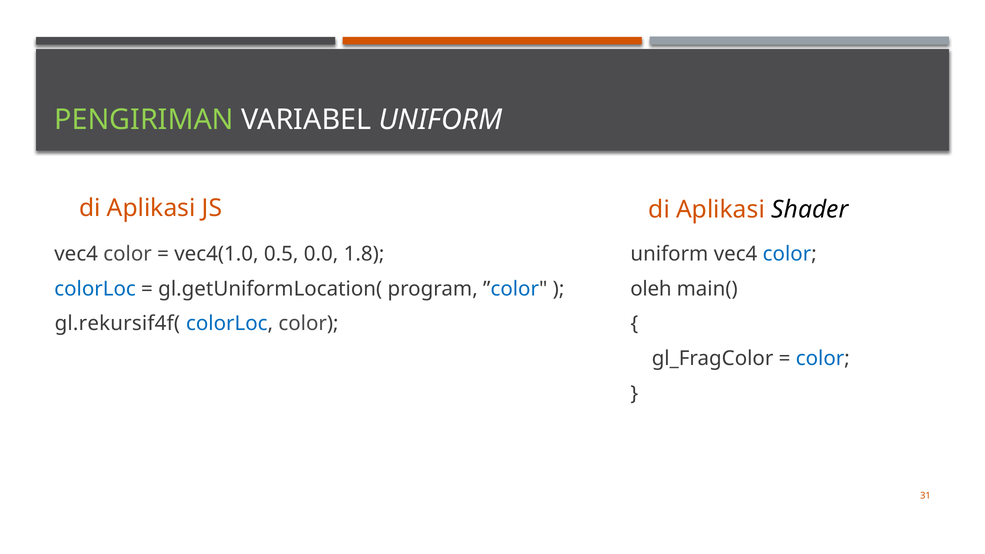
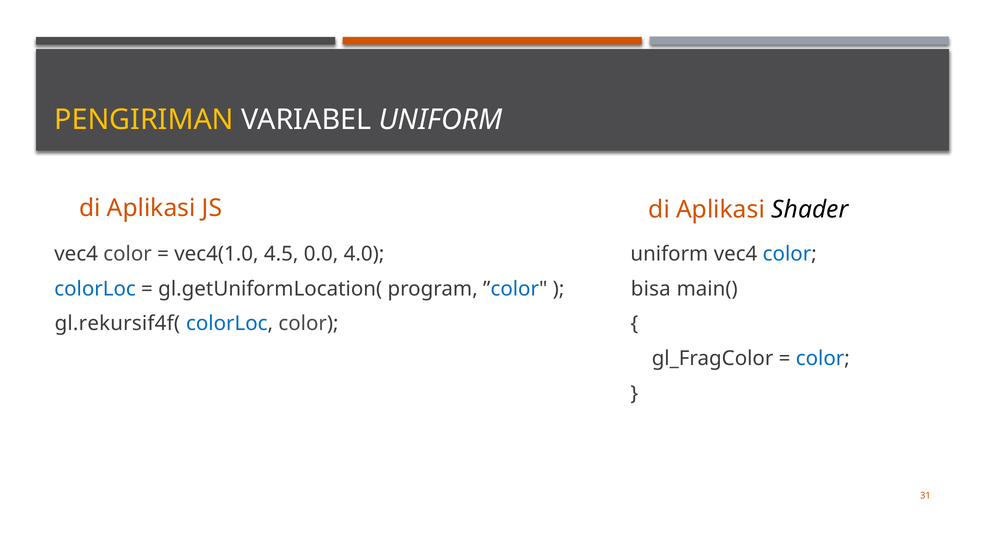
PENGIRIMAN colour: light green -> yellow
0.5: 0.5 -> 4.5
1.8: 1.8 -> 4.0
oleh: oleh -> bisa
